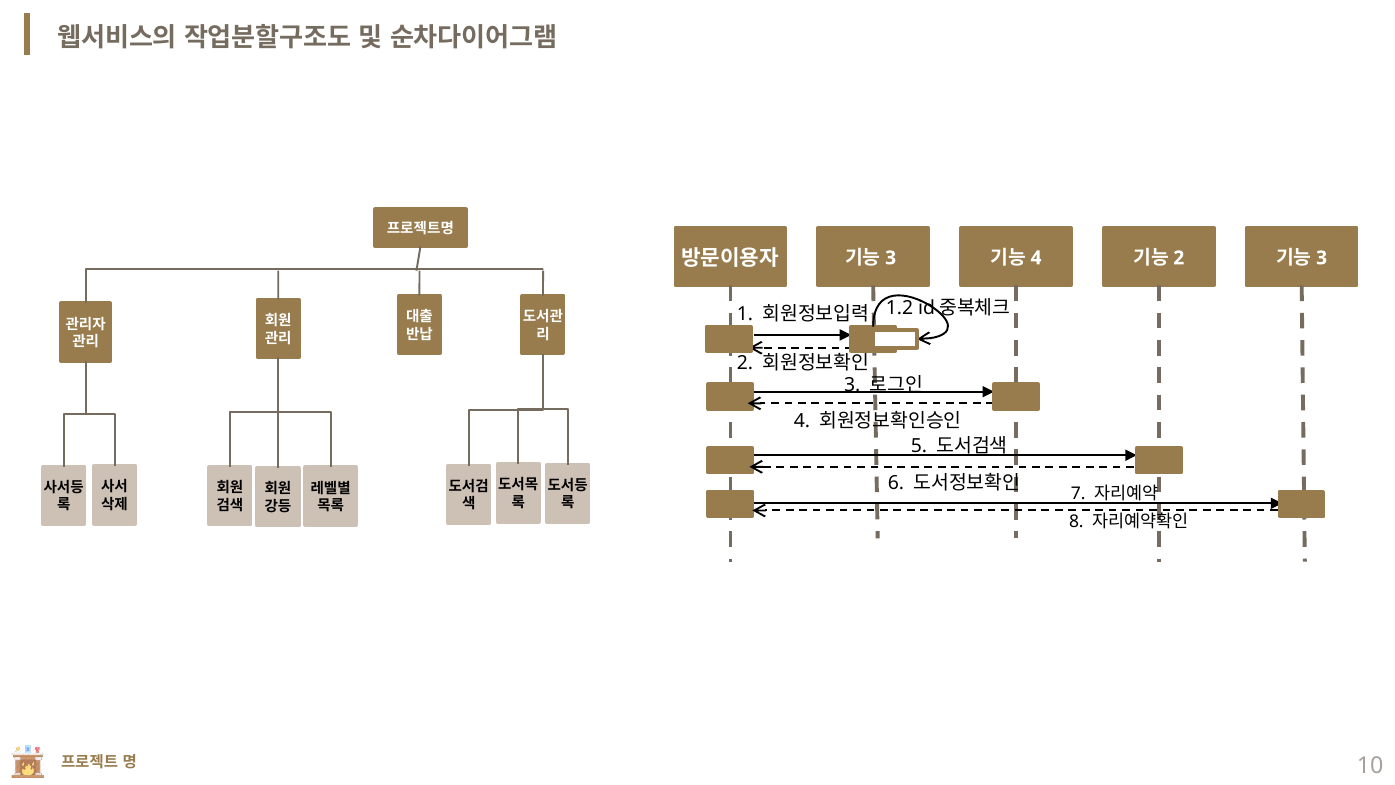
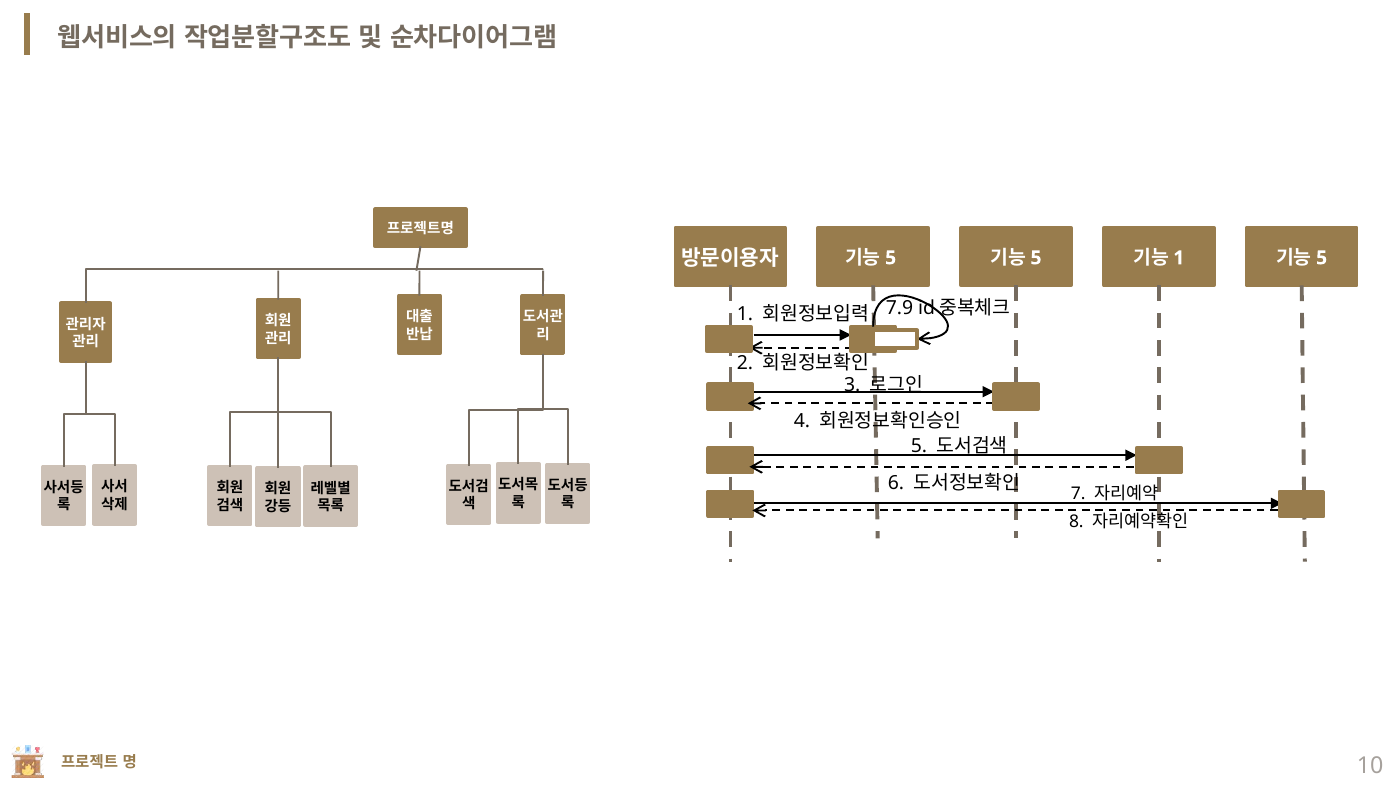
3 at (891, 258): 3 -> 5
4 at (1036, 258): 4 -> 5
2 at (1179, 258): 2 -> 1
3 at (1322, 258): 3 -> 5
1.2: 1.2 -> 7.9
